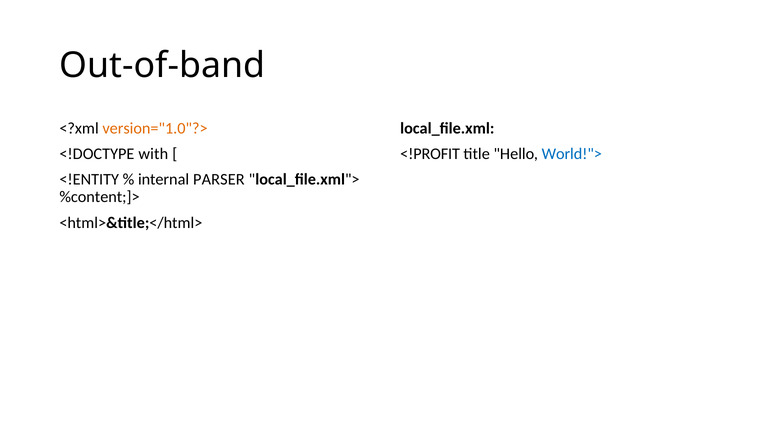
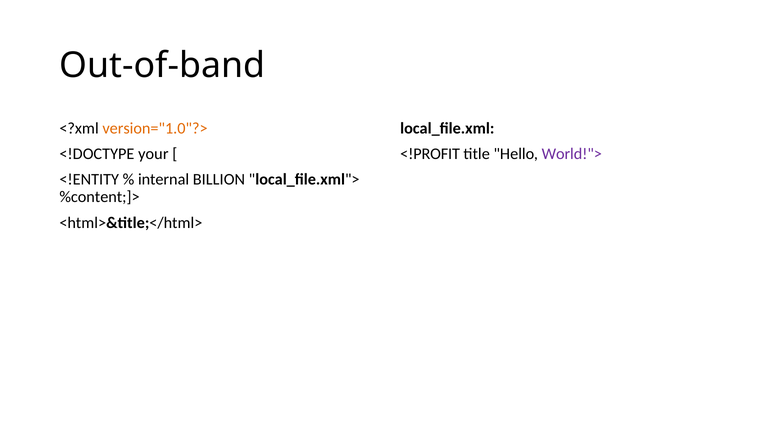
with: with -> your
World!"> colour: blue -> purple
PARSER: PARSER -> BILLION
